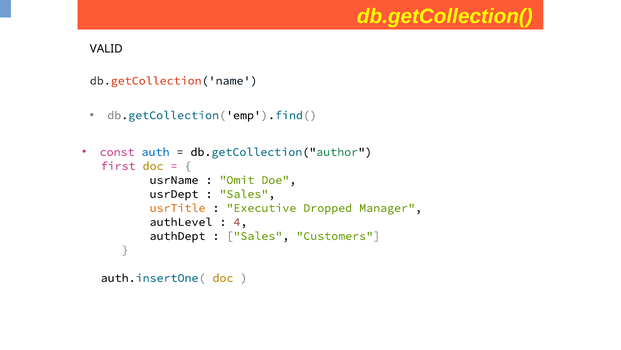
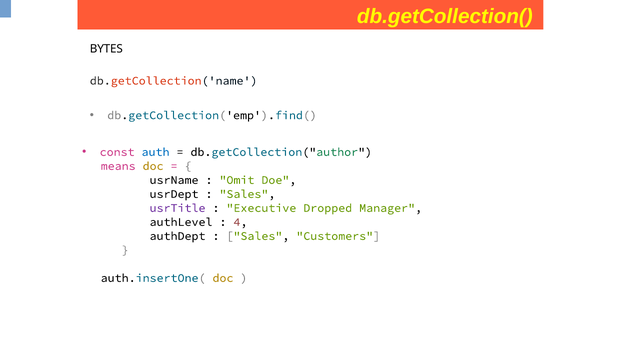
VALID: VALID -> BYTES
first: first -> means
usrTitle colour: orange -> purple
